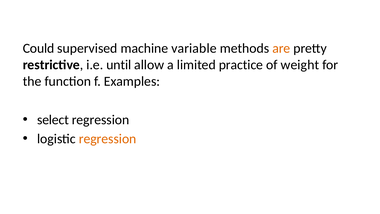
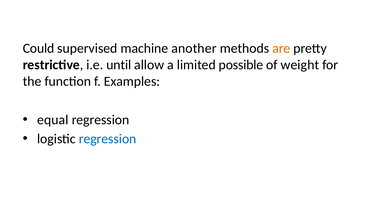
variable: variable -> another
practice: practice -> possible
select: select -> equal
regression at (108, 139) colour: orange -> blue
